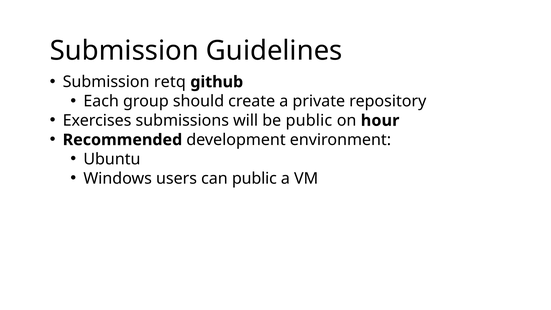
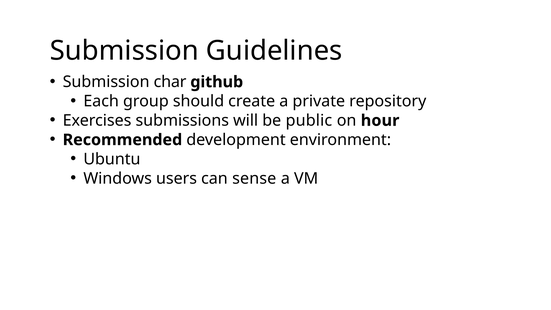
retq: retq -> char
can public: public -> sense
